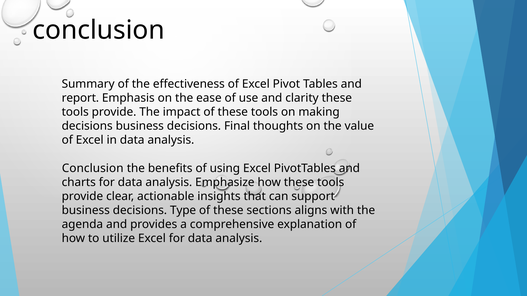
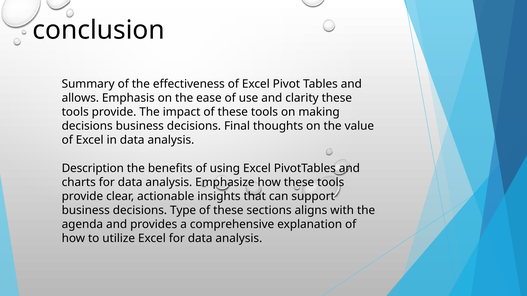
report: report -> allows
Conclusion at (93, 168): Conclusion -> Description
